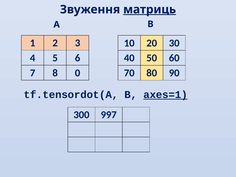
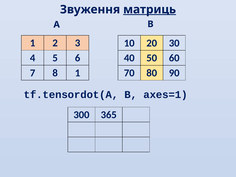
8 0: 0 -> 1
axes=1 underline: present -> none
997: 997 -> 365
